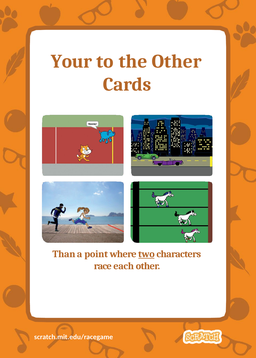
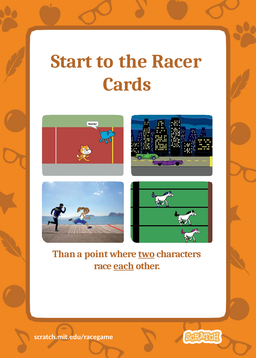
Your: Your -> Start
the Other: Other -> Racer
each underline: none -> present
